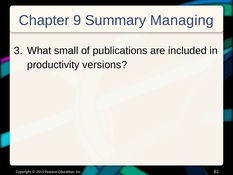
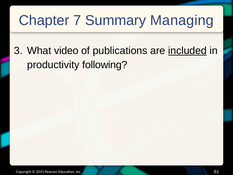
9: 9 -> 7
small: small -> video
included underline: none -> present
versions: versions -> following
